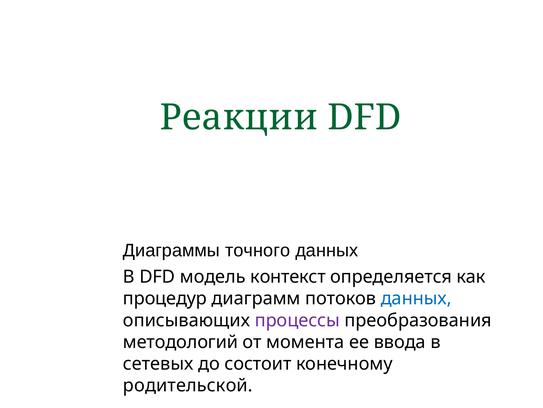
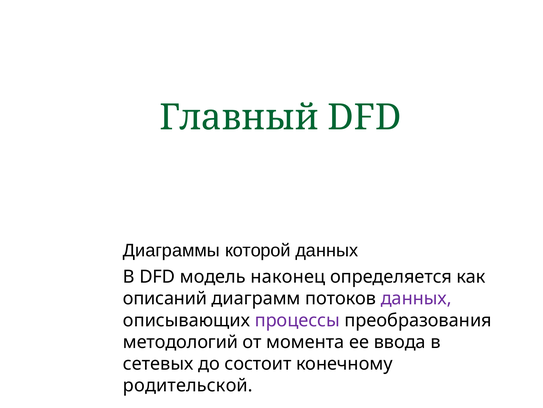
Реакции: Реакции -> Главный
точного: точного -> которой
контекст: контекст -> наконец
процедур: процедур -> описаний
данных at (416, 298) colour: blue -> purple
